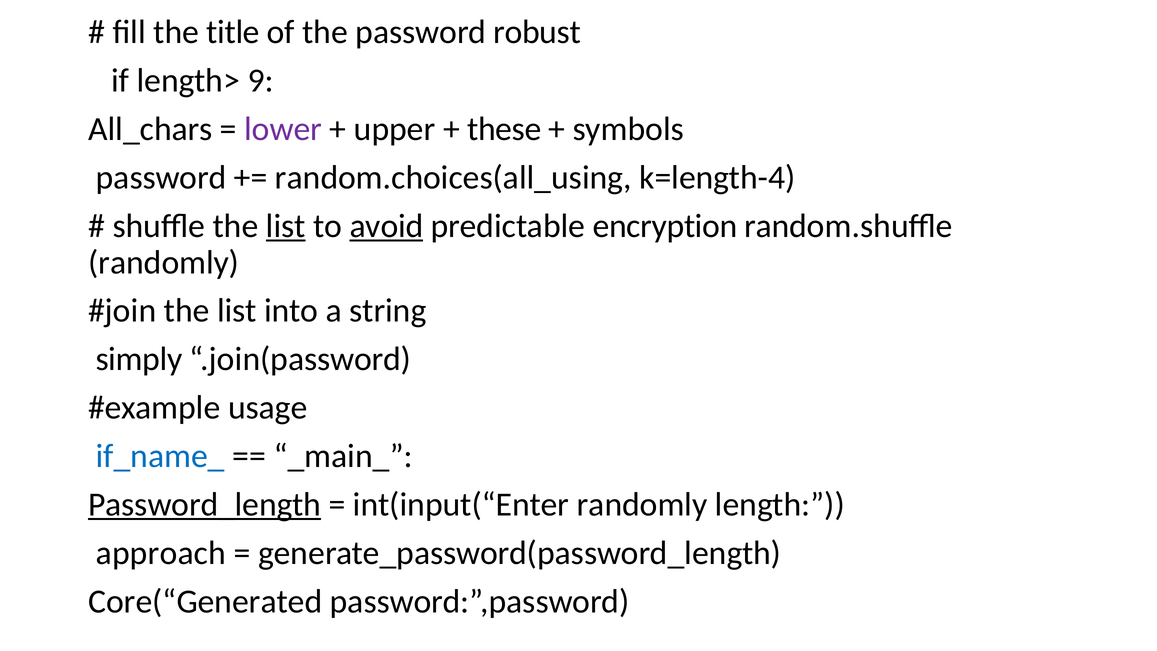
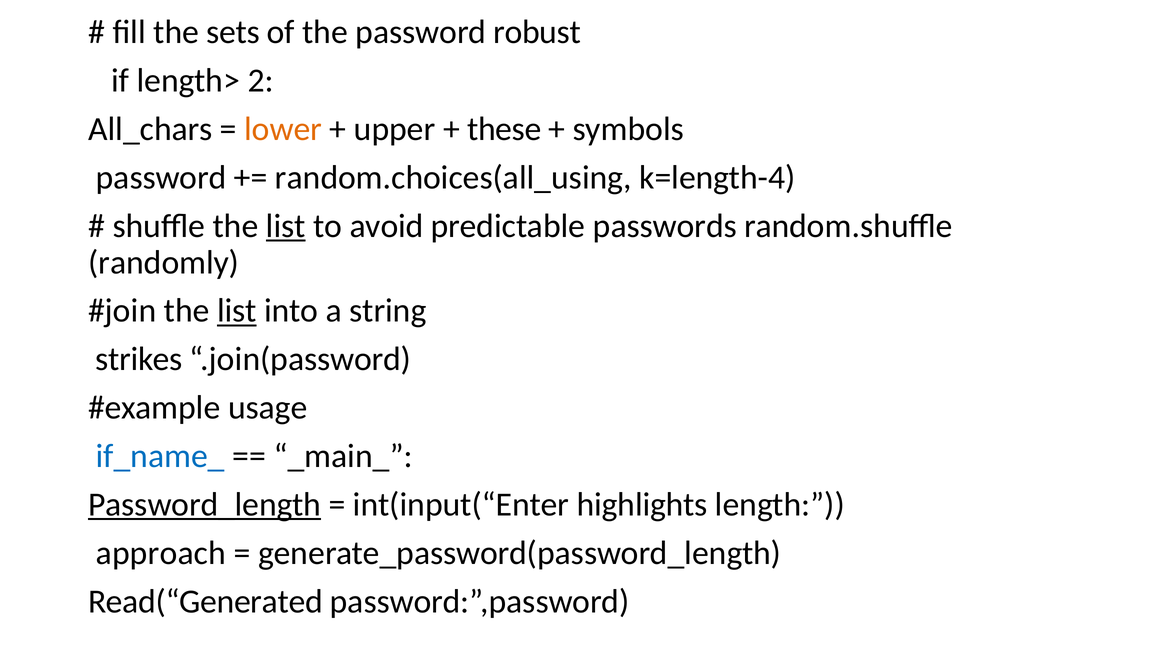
title: title -> sets
9: 9 -> 2
lower colour: purple -> orange
avoid underline: present -> none
encryption: encryption -> passwords
list at (237, 311) underline: none -> present
simply: simply -> strikes
int(input(“Enter randomly: randomly -> highlights
Core(“Generated: Core(“Generated -> Read(“Generated
